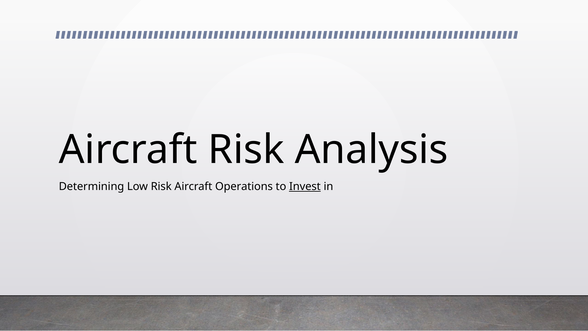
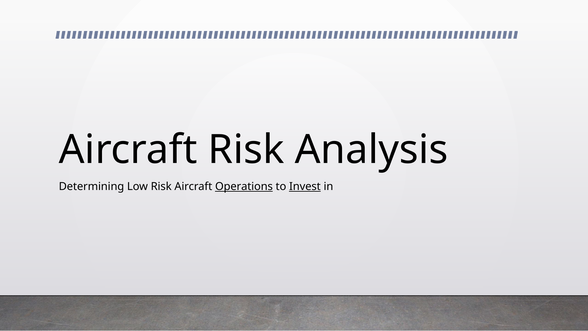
Operations underline: none -> present
